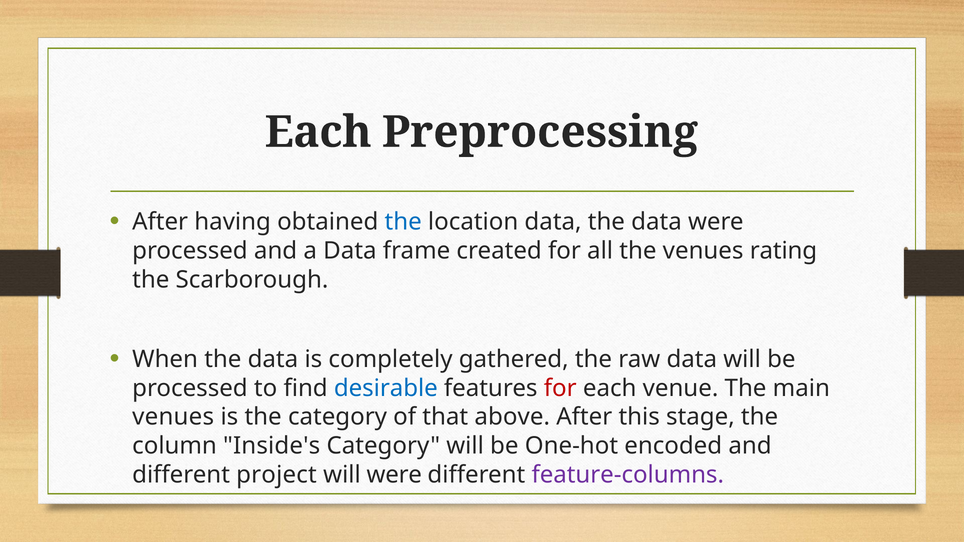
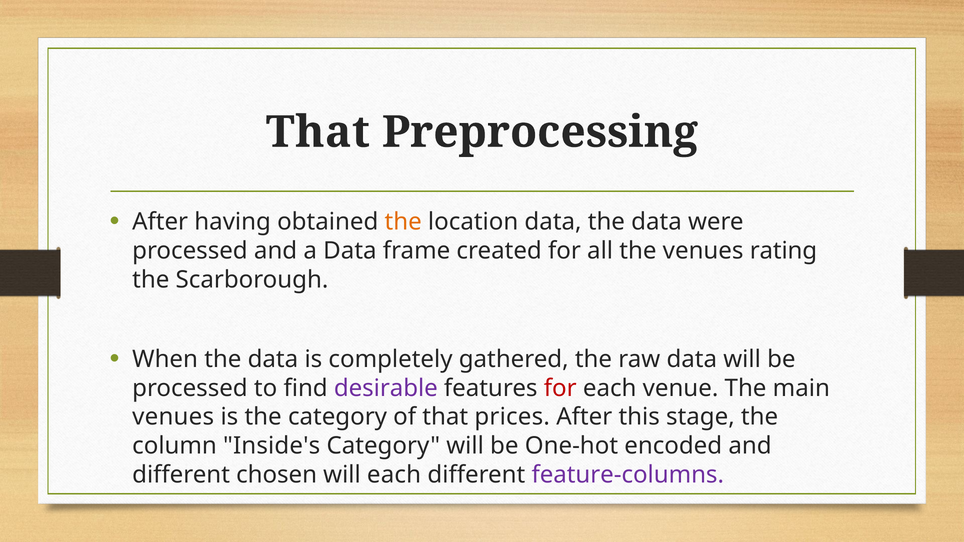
Each at (318, 132): Each -> That
the at (403, 222) colour: blue -> orange
desirable colour: blue -> purple
above: above -> prices
project: project -> chosen
will were: were -> each
